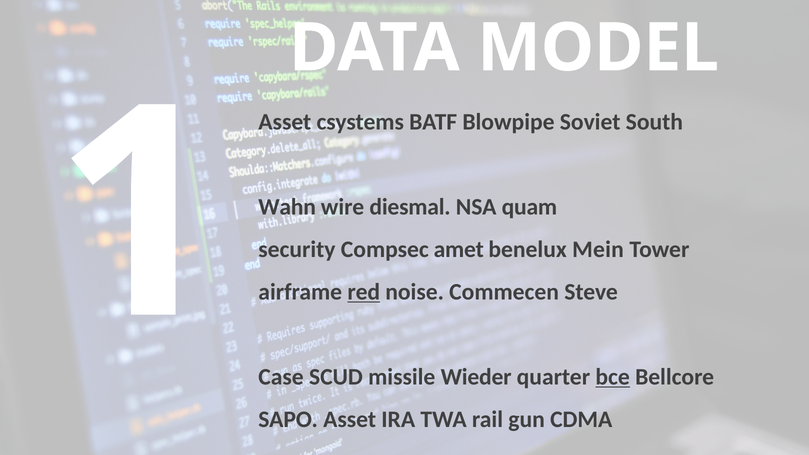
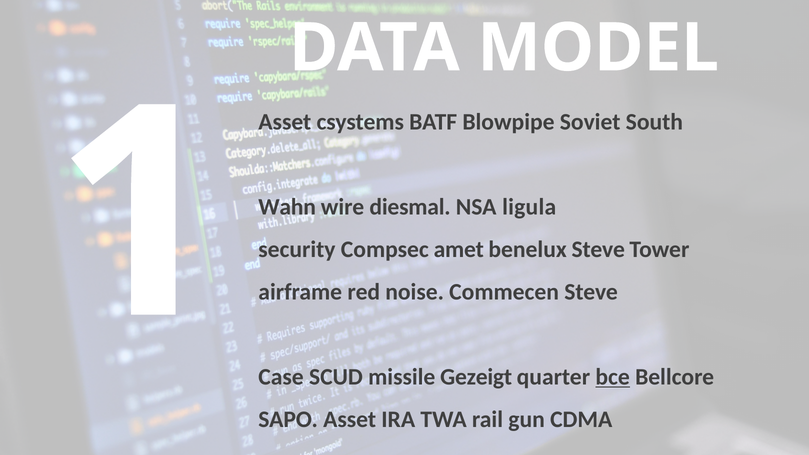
quam: quam -> ligula
benelux Mein: Mein -> Steve
red underline: present -> none
Wieder: Wieder -> Gezeigt
